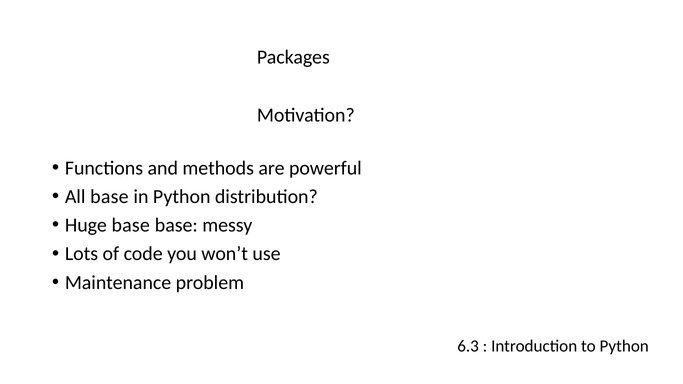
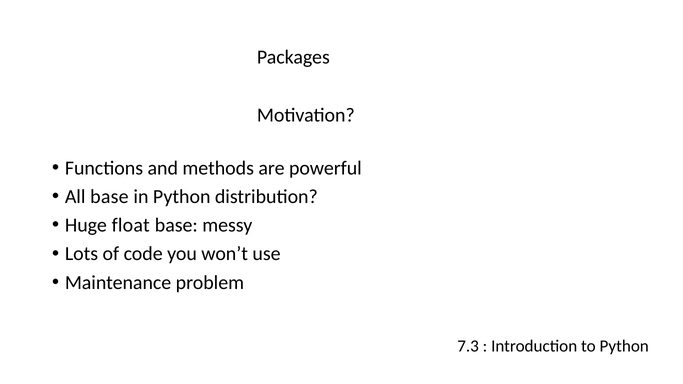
Huge base: base -> float
6.3: 6.3 -> 7.3
